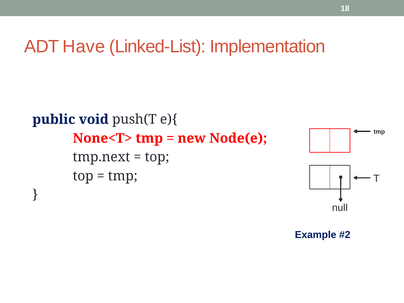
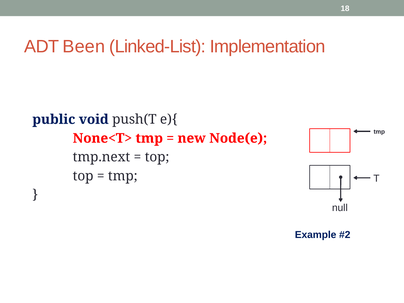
Have: Have -> Been
